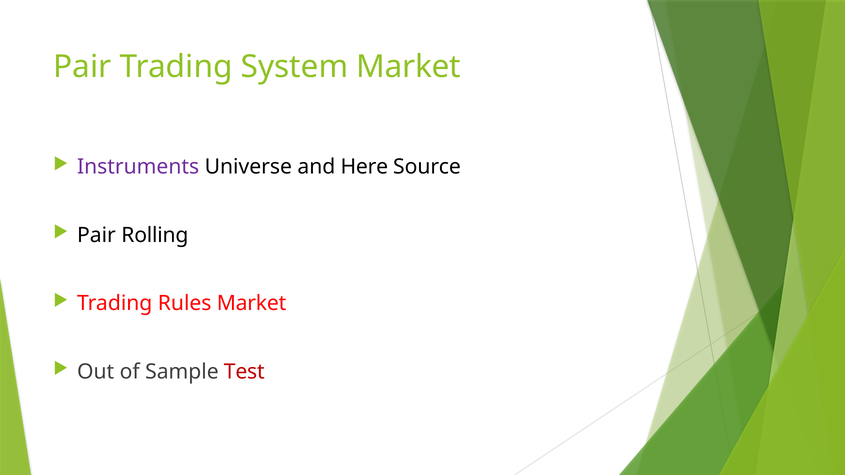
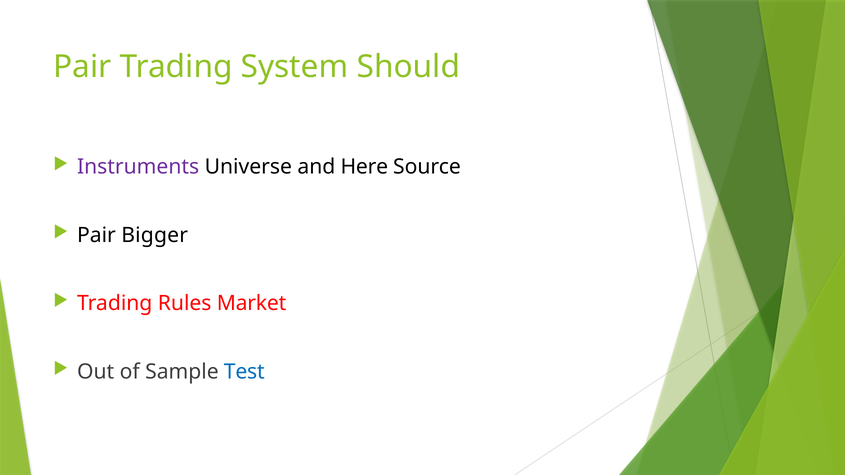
System Market: Market -> Should
Rolling: Rolling -> Bigger
Test colour: red -> blue
